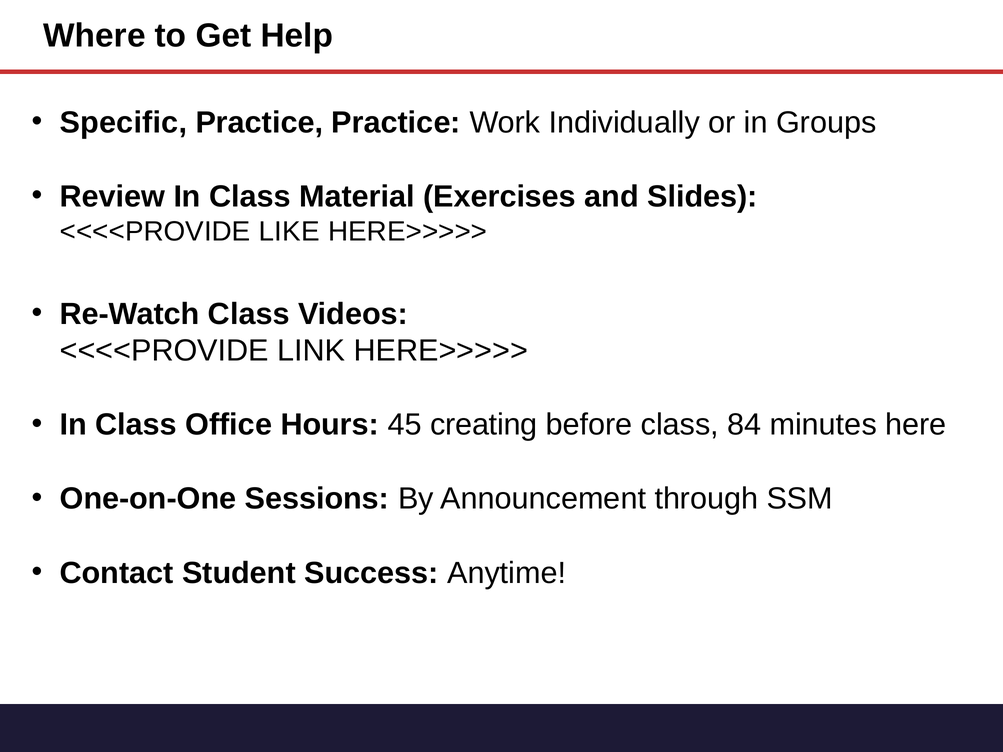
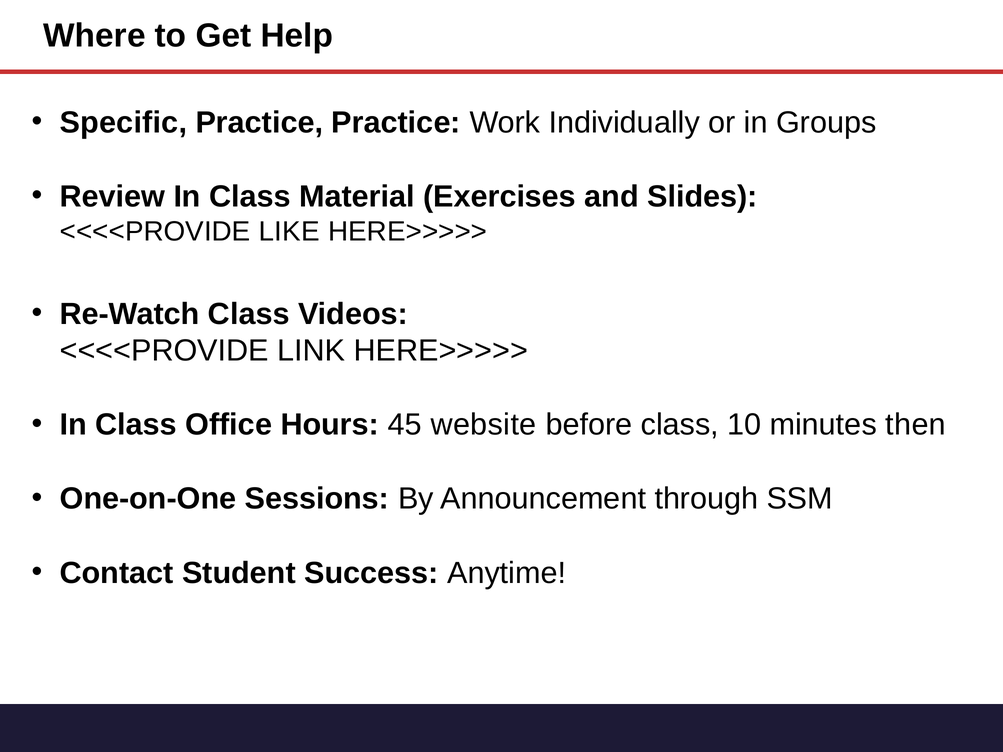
creating: creating -> website
84: 84 -> 10
here: here -> then
